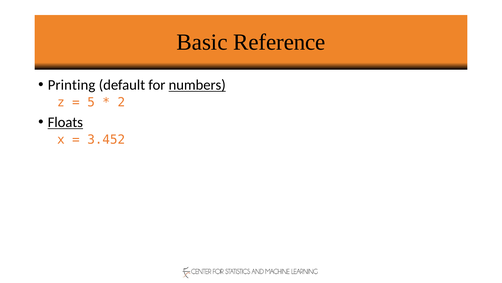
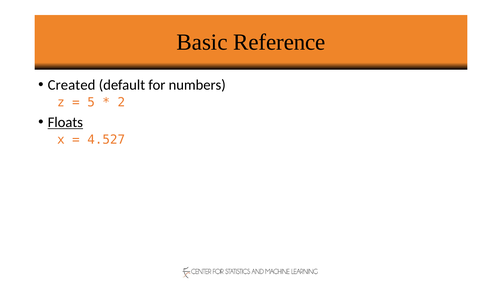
Printing: Printing -> Created
numbers underline: present -> none
3.452: 3.452 -> 4.527
